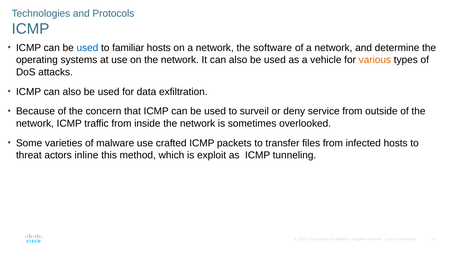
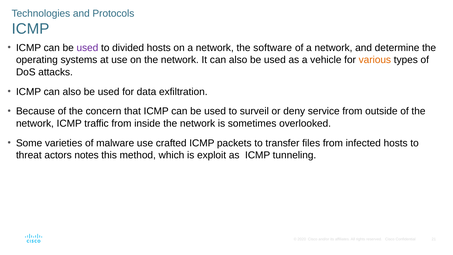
used at (87, 48) colour: blue -> purple
familiar: familiar -> divided
inline: inline -> notes
